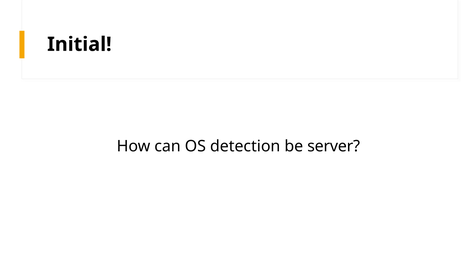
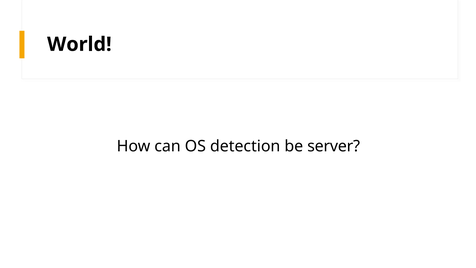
Initial: Initial -> World
